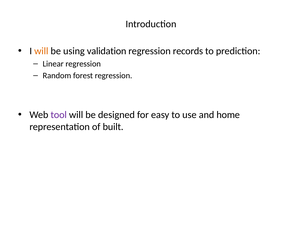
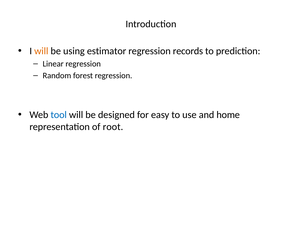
validation: validation -> estimator
tool colour: purple -> blue
built: built -> root
